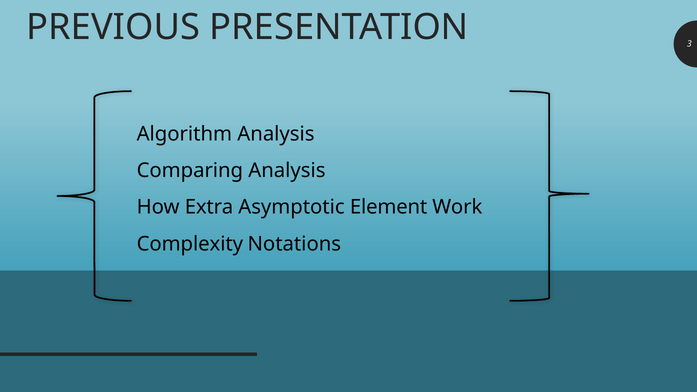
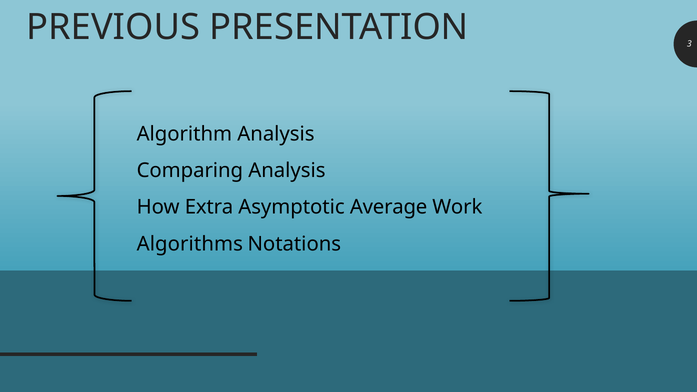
Element: Element -> Average
Complexity: Complexity -> Algorithms
